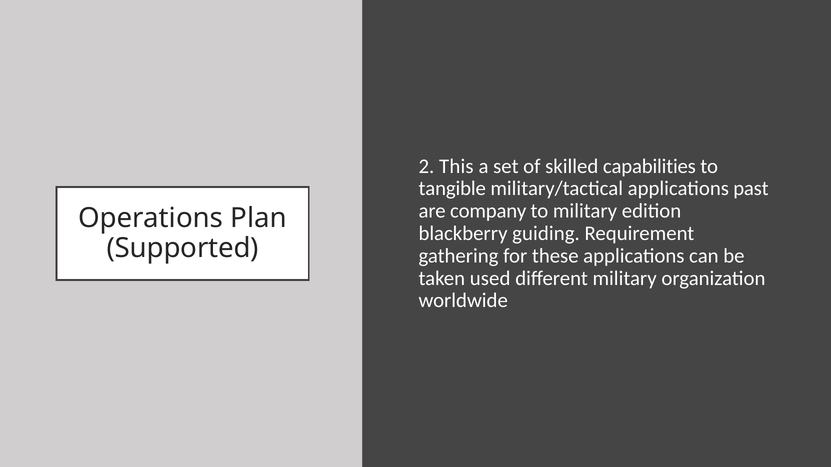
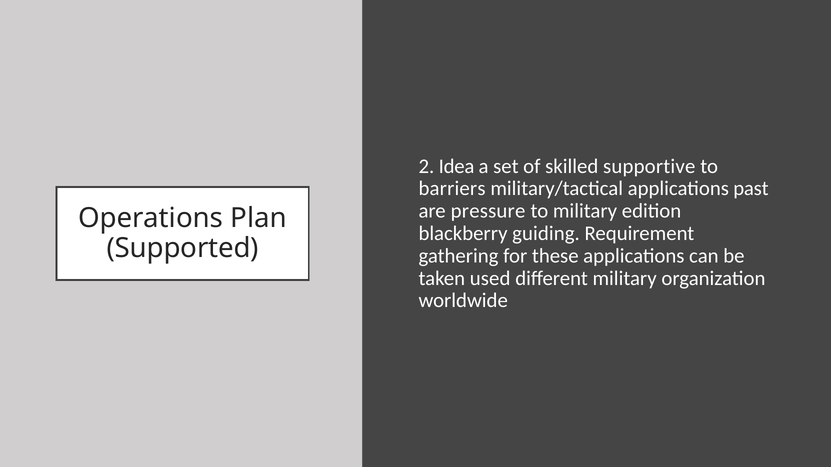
This: This -> Idea
capabilities: capabilities -> supportive
tangible: tangible -> barriers
company: company -> pressure
